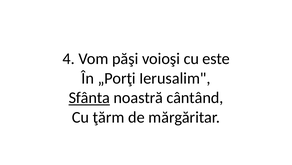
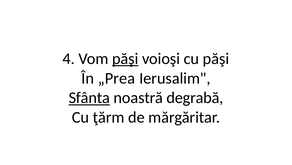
păşi at (125, 58) underline: none -> present
cu este: este -> păşi
„Porţi: „Porţi -> „Prea
cântând: cântând -> degrabă
